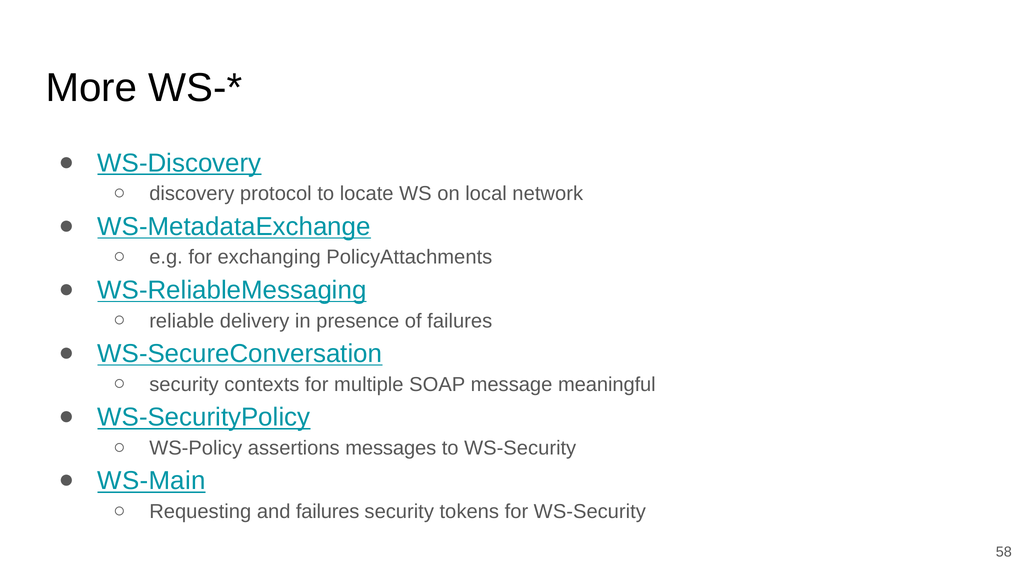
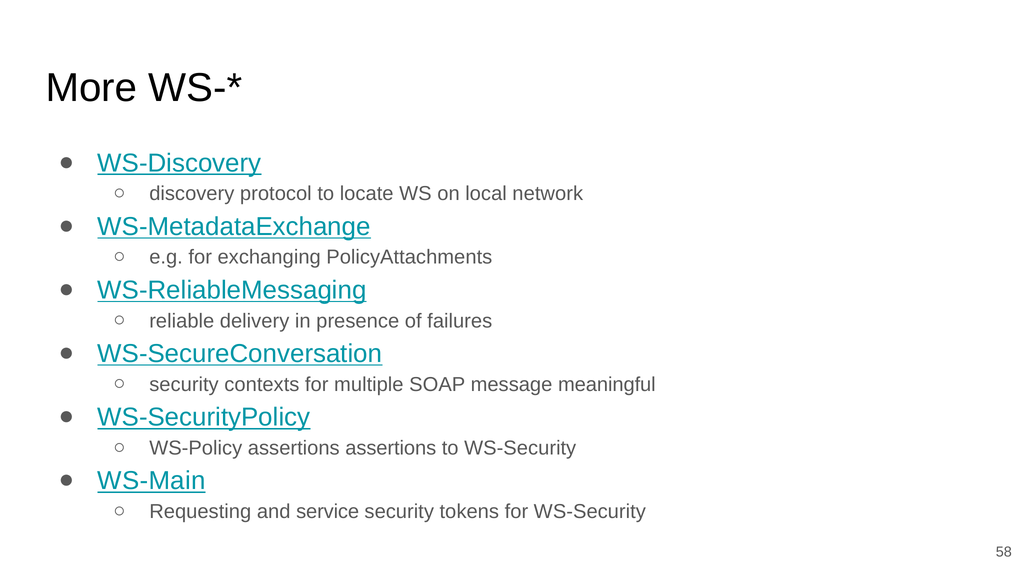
assertions messages: messages -> assertions
and failures: failures -> service
